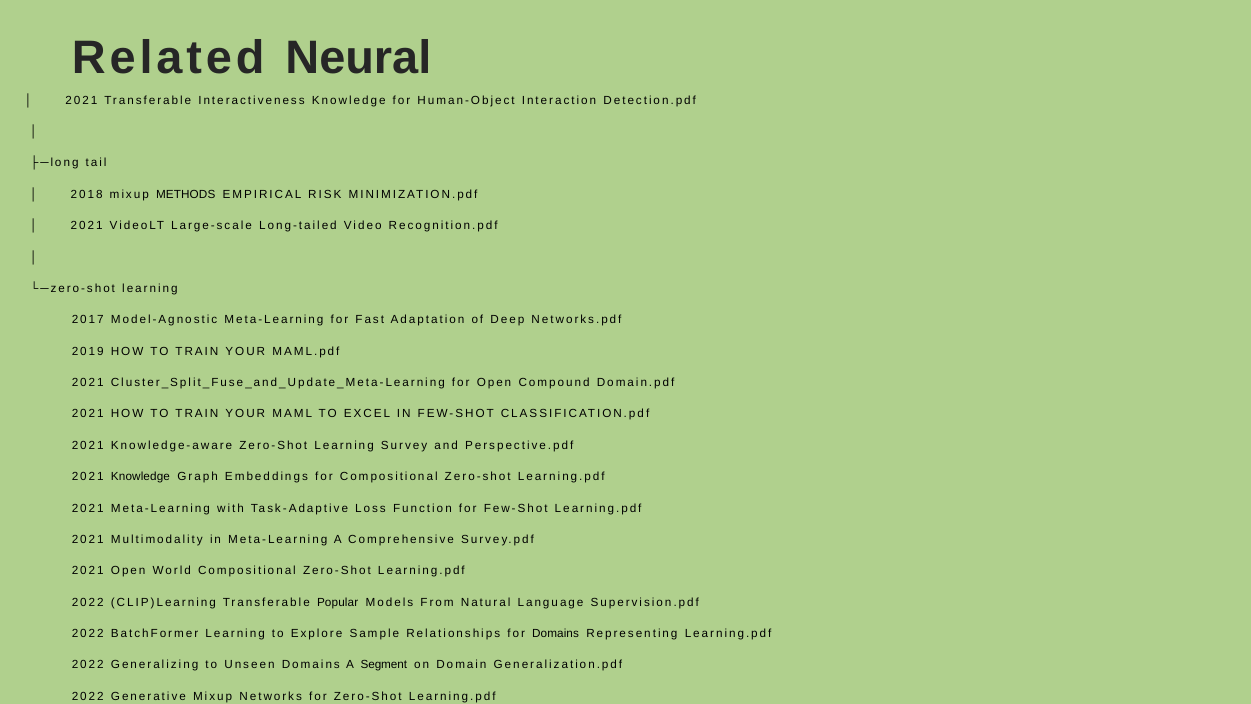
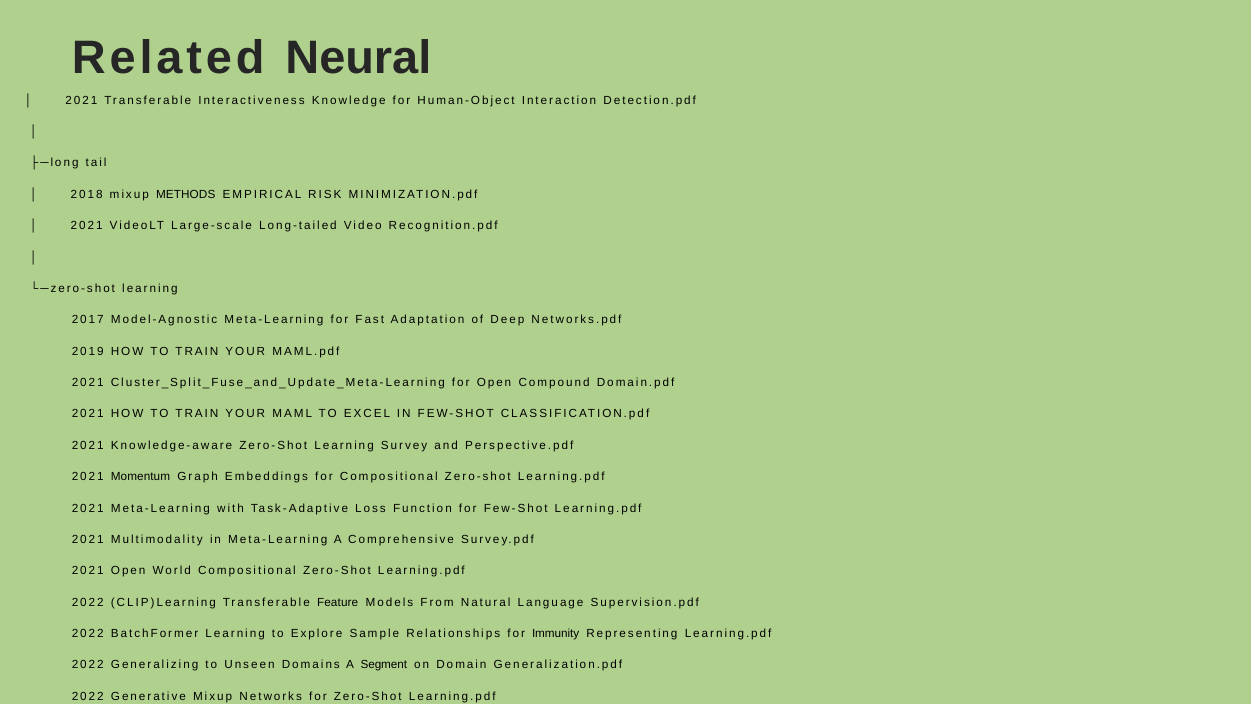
2021 Knowledge: Knowledge -> Momentum
Popular: Popular -> Feature
for Domains: Domains -> Immunity
